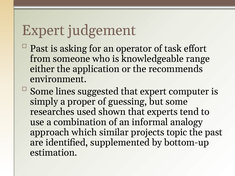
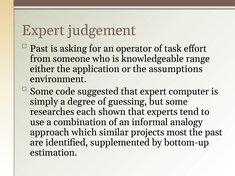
recommends: recommends -> assumptions
lines: lines -> code
proper: proper -> degree
used: used -> each
topic: topic -> most
